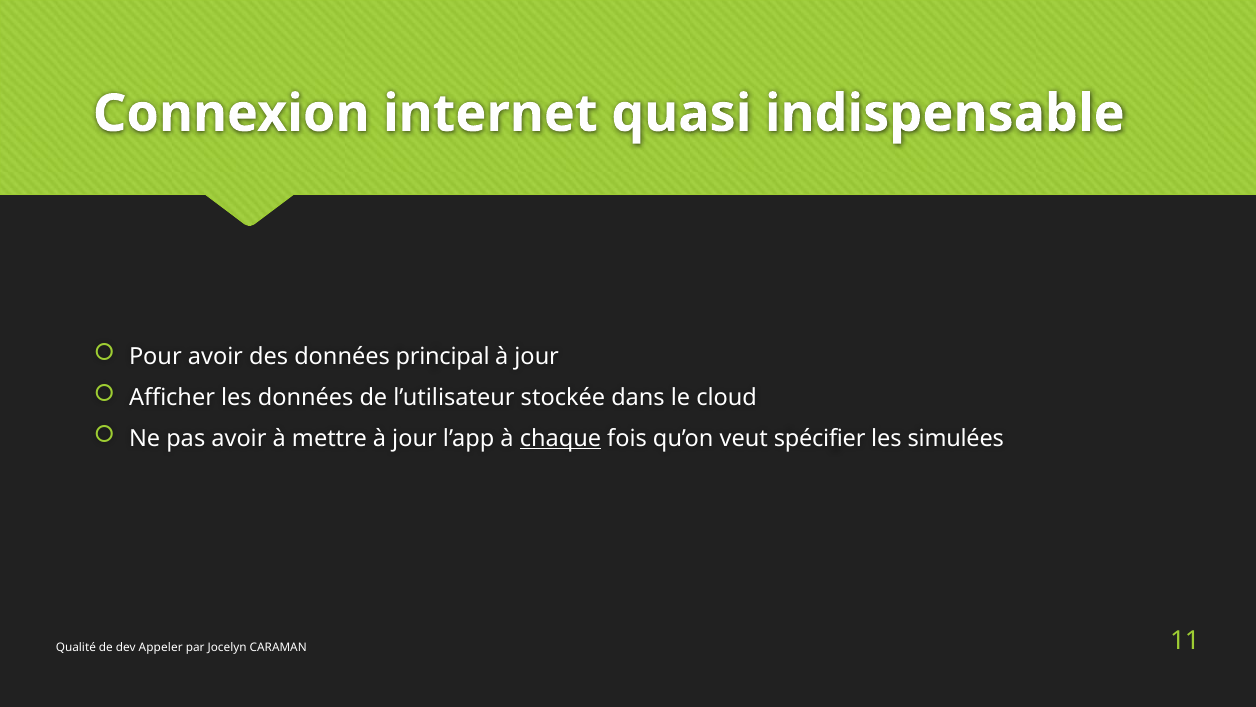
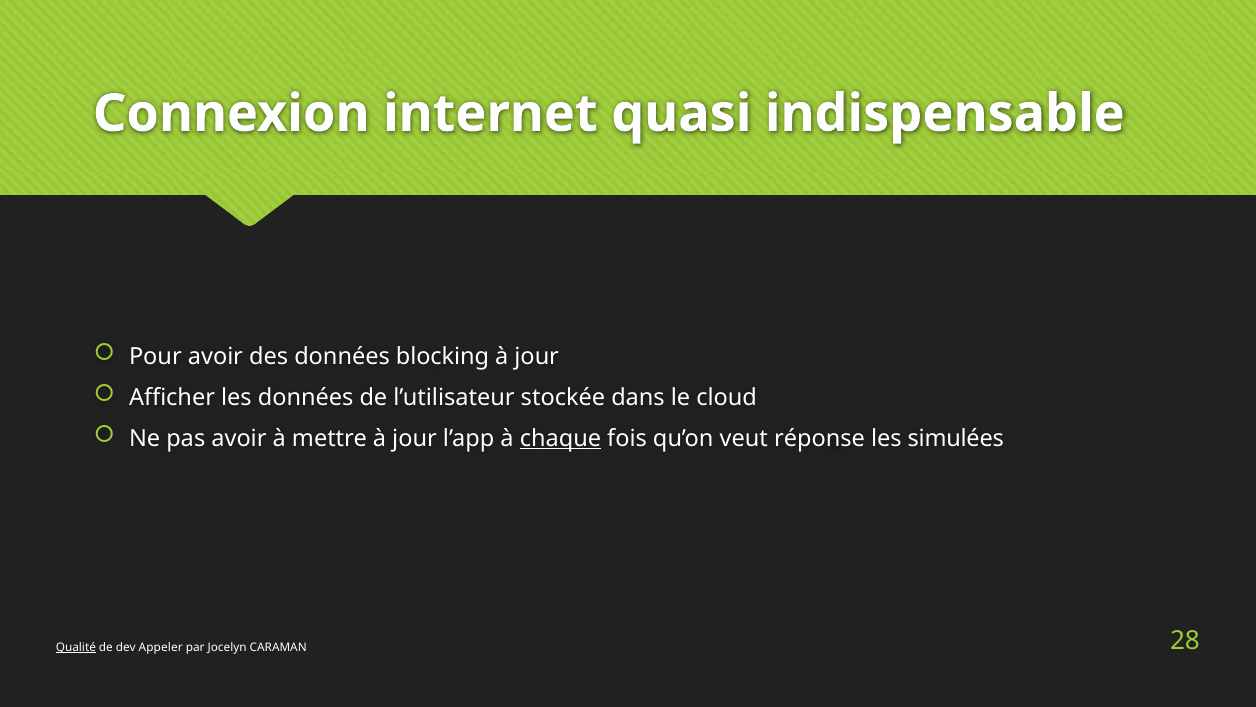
principal: principal -> blocking
spécifier: spécifier -> réponse
Qualité underline: none -> present
11: 11 -> 28
